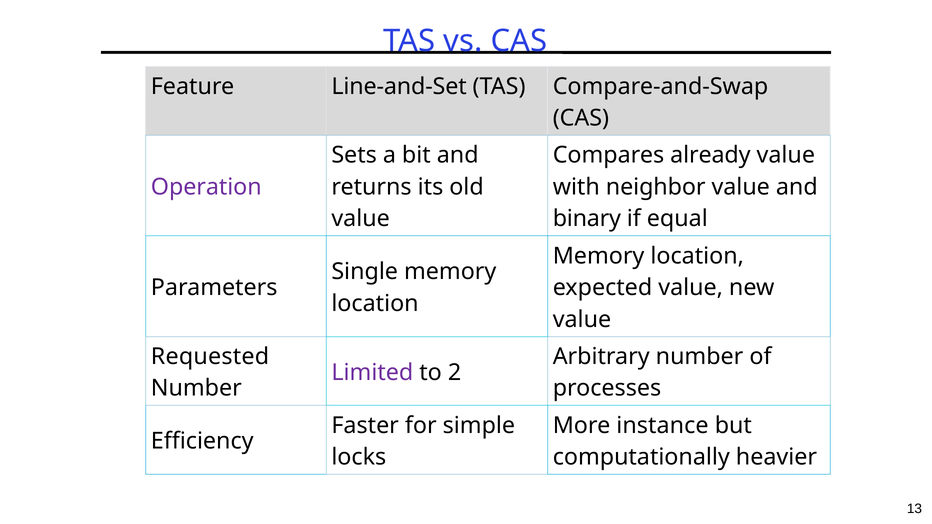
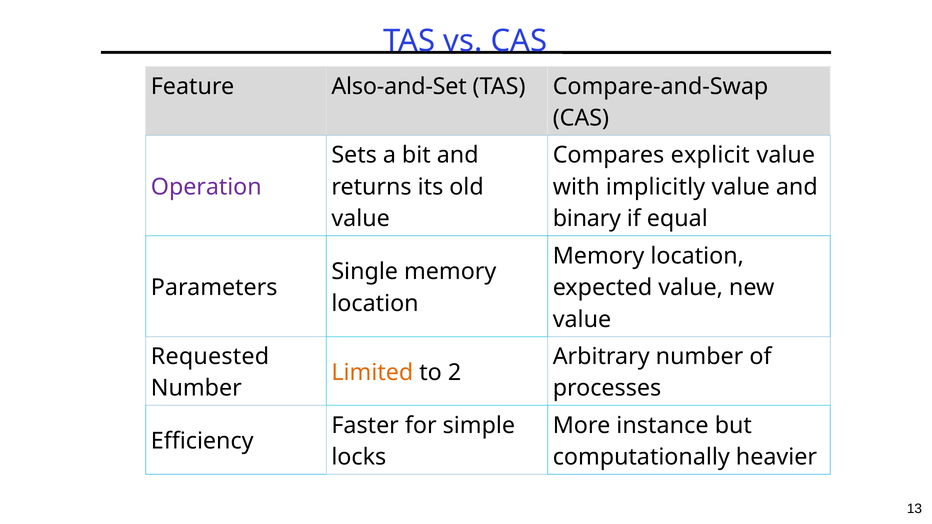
Line-and-Set: Line-and-Set -> Also-and-Set
already: already -> explicit
neighbor: neighbor -> implicitly
Limited colour: purple -> orange
